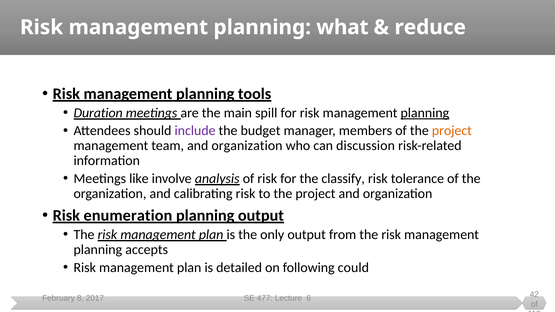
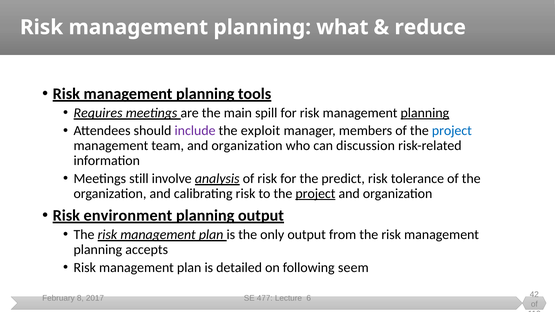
Duration: Duration -> Requires
budget: budget -> exploit
project at (452, 131) colour: orange -> blue
like: like -> still
classify: classify -> predict
project at (315, 194) underline: none -> present
enumeration: enumeration -> environment
could: could -> seem
